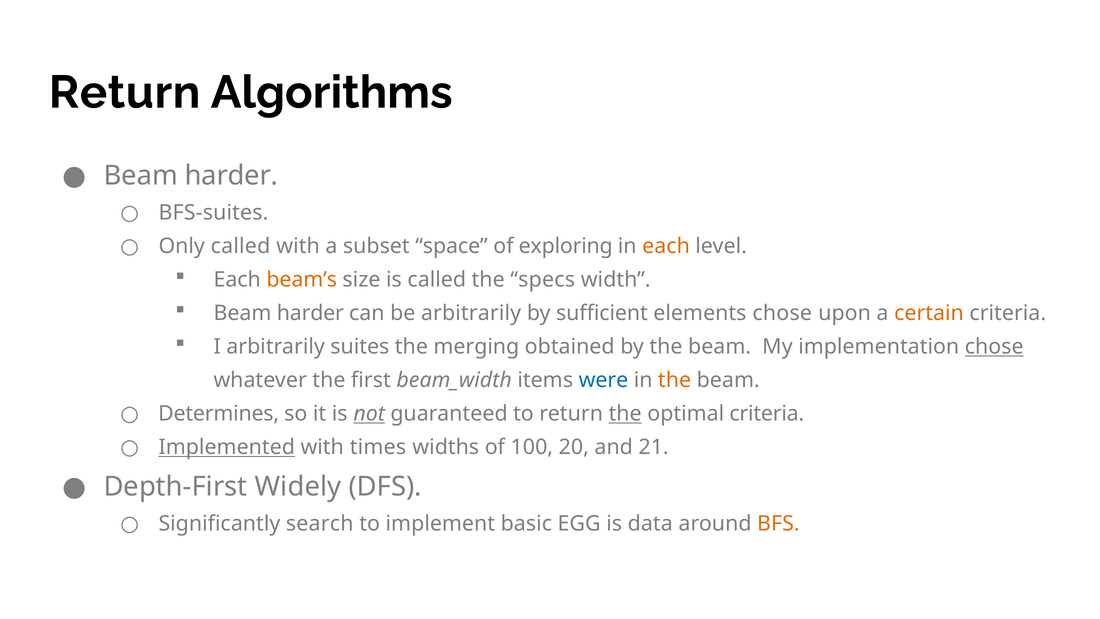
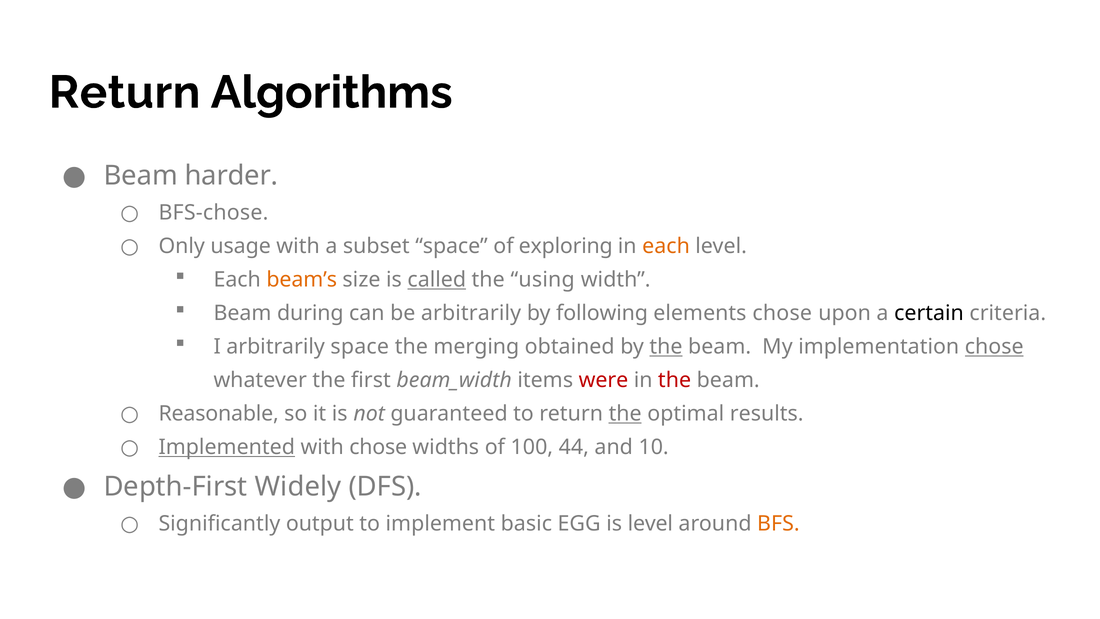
BFS-suites: BFS-suites -> BFS-chose
Only called: called -> usage
called at (437, 280) underline: none -> present
specs: specs -> using
harder at (310, 313): harder -> during
sufficient: sufficient -> following
certain colour: orange -> black
arbitrarily suites: suites -> space
the at (666, 347) underline: none -> present
were colour: blue -> red
the at (675, 380) colour: orange -> red
Determines: Determines -> Reasonable
not underline: present -> none
optimal criteria: criteria -> results
with times: times -> chose
20: 20 -> 44
21: 21 -> 10
search: search -> output
is data: data -> level
